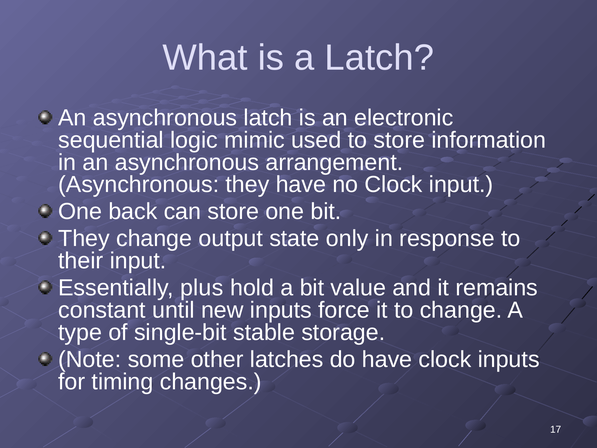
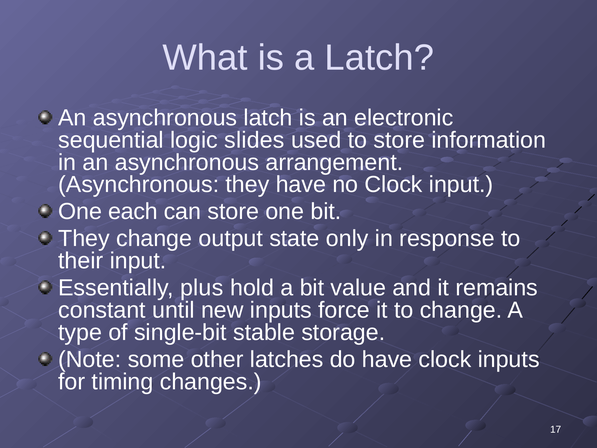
mimic: mimic -> slides
back: back -> each
